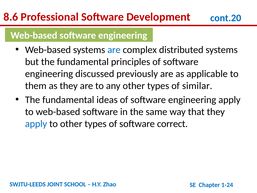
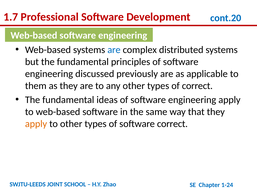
8.6: 8.6 -> 1.7
of similar: similar -> correct
apply at (36, 124) colour: blue -> orange
